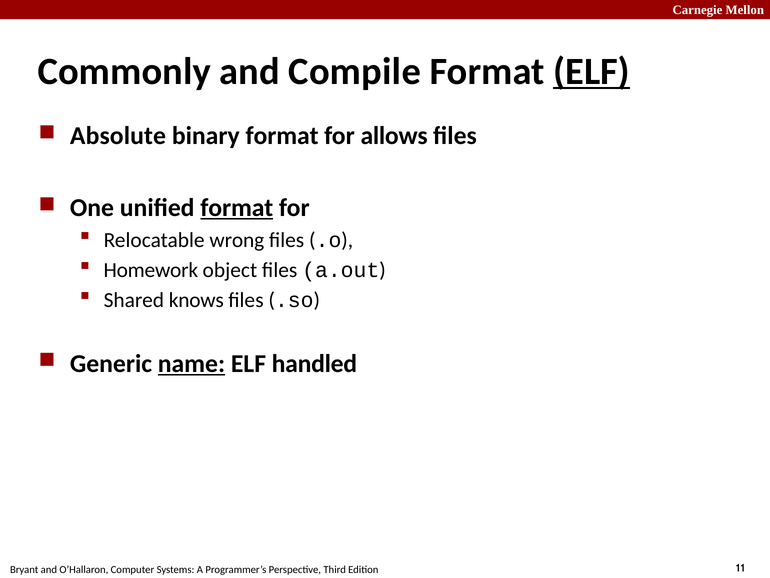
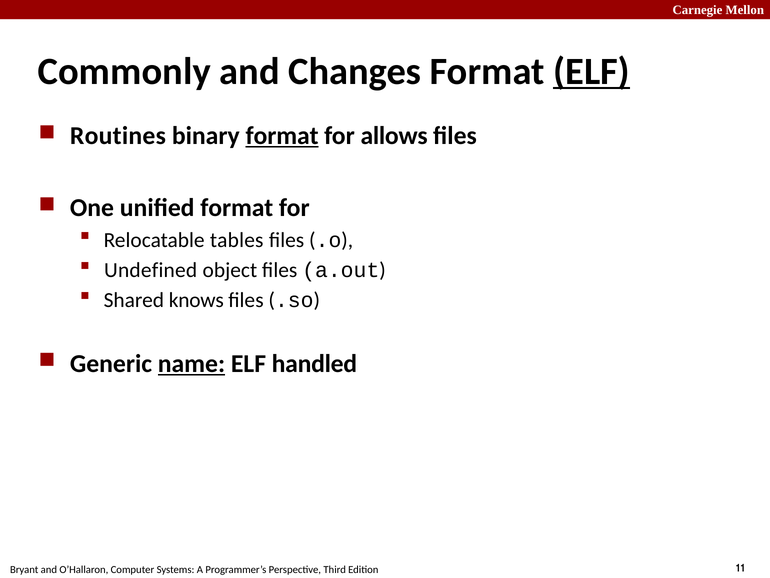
Compile: Compile -> Changes
Absolute: Absolute -> Routines
format at (282, 136) underline: none -> present
format at (237, 208) underline: present -> none
wrong: wrong -> tables
Homework: Homework -> Undefined
